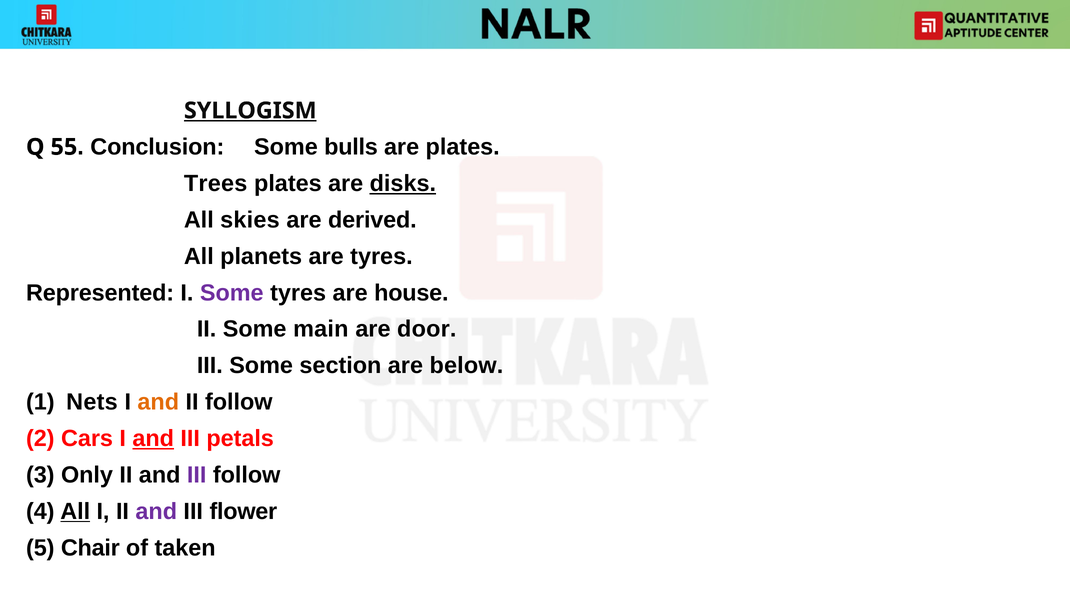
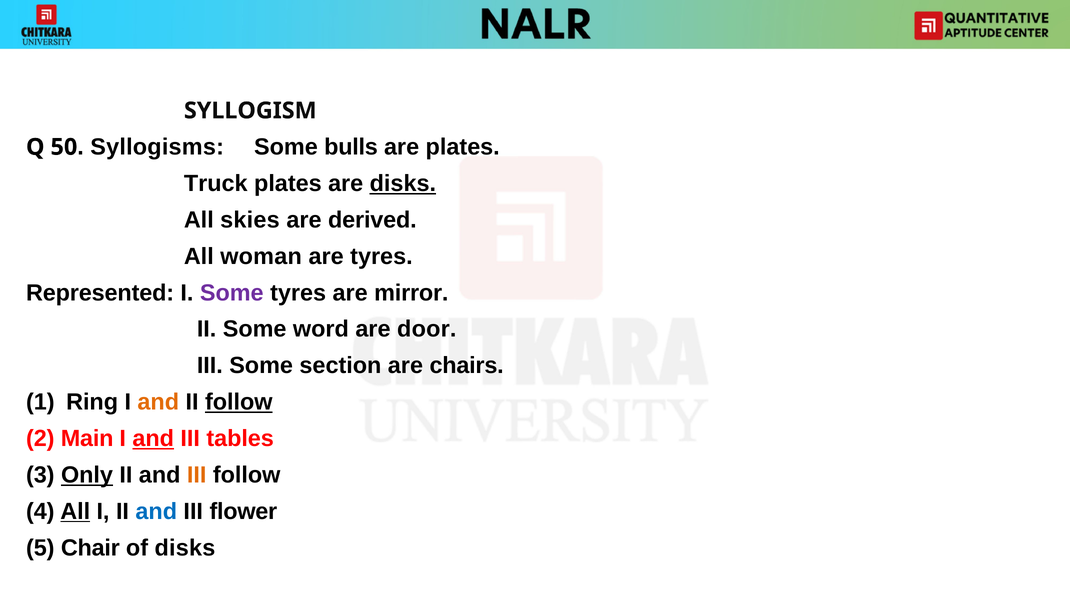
SYLLOGISM underline: present -> none
55: 55 -> 50
Conclusion: Conclusion -> Syllogisms
Trees: Trees -> Truck
planets: planets -> woman
house: house -> mirror
main: main -> word
below: below -> chairs
Nets: Nets -> Ring
follow at (239, 402) underline: none -> present
Cars: Cars -> Main
petals: petals -> tables
Only underline: none -> present
III at (197, 475) colour: purple -> orange
and at (156, 511) colour: purple -> blue
of taken: taken -> disks
